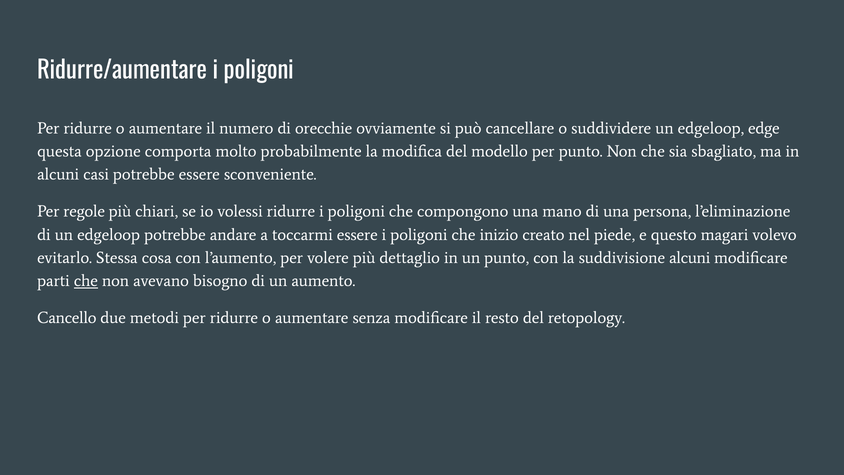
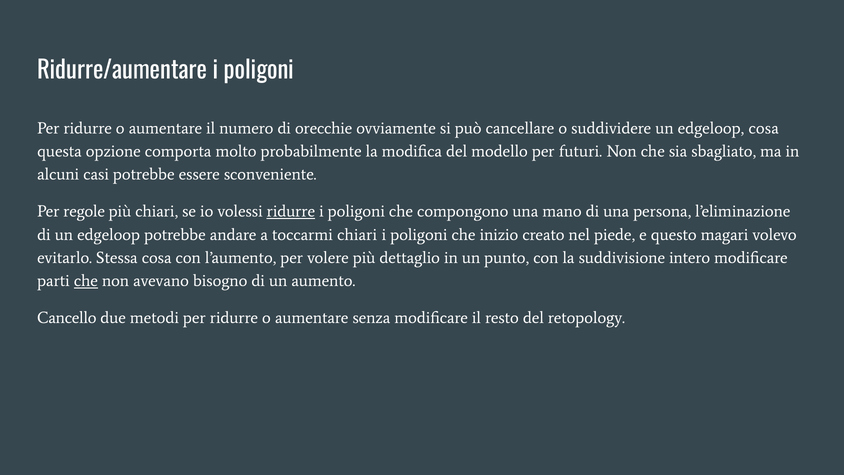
edgeloop edge: edge -> cosa
per punto: punto -> futuri
ridurre at (291, 211) underline: none -> present
toccarmi essere: essere -> chiari
suddivisione alcuni: alcuni -> intero
